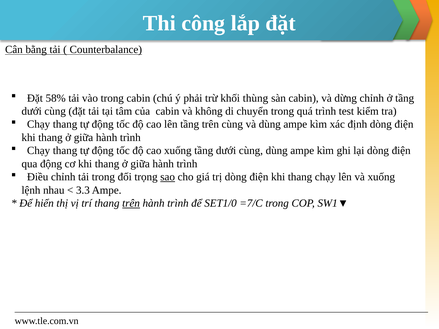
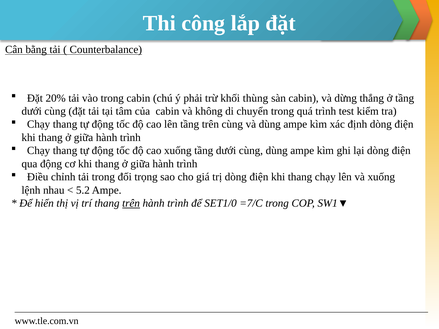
58%: 58% -> 20%
dừng chỉnh: chỉnh -> thắng
sao underline: present -> none
3.3: 3.3 -> 5.2
